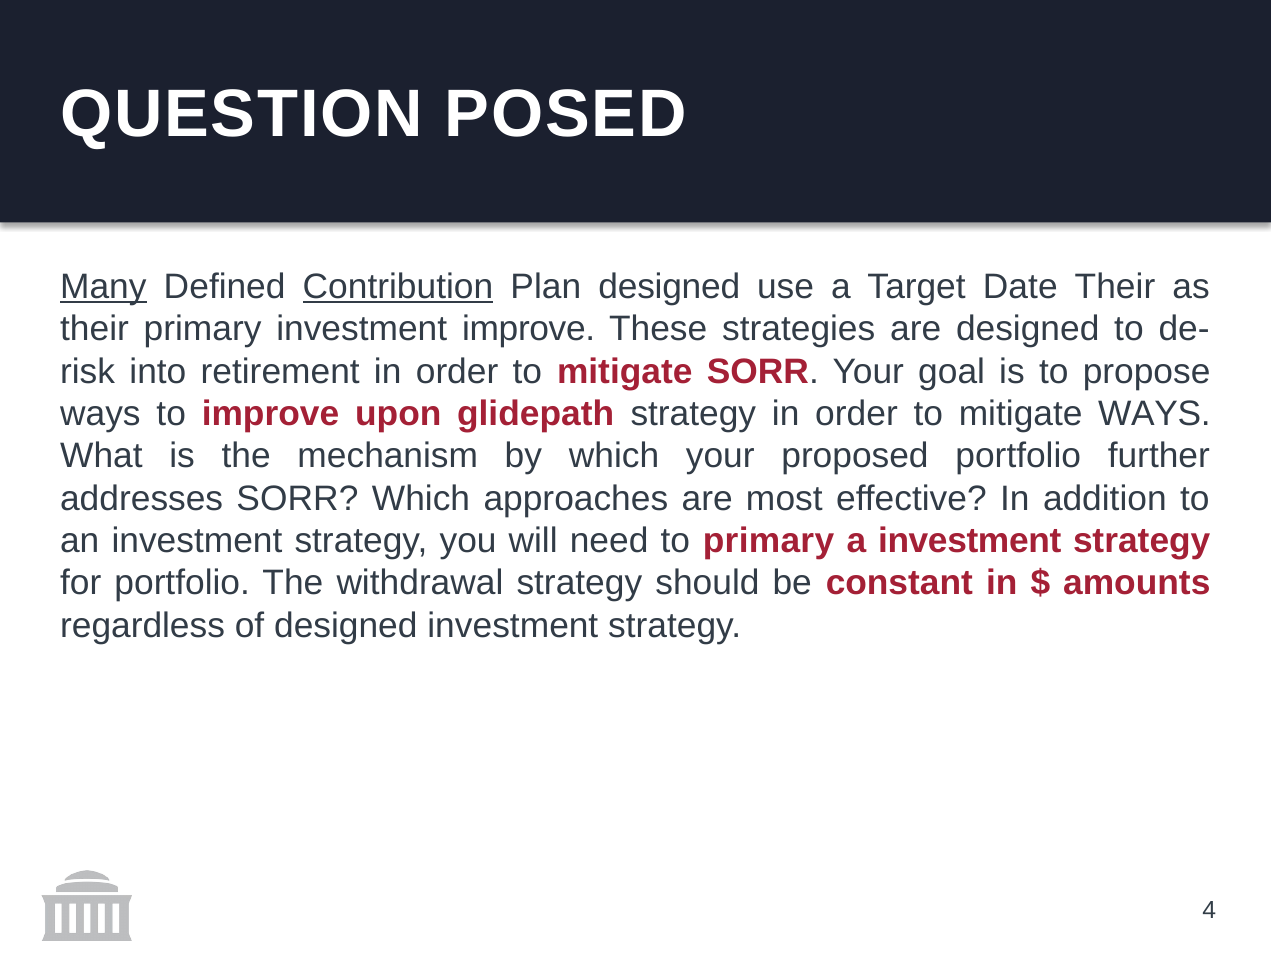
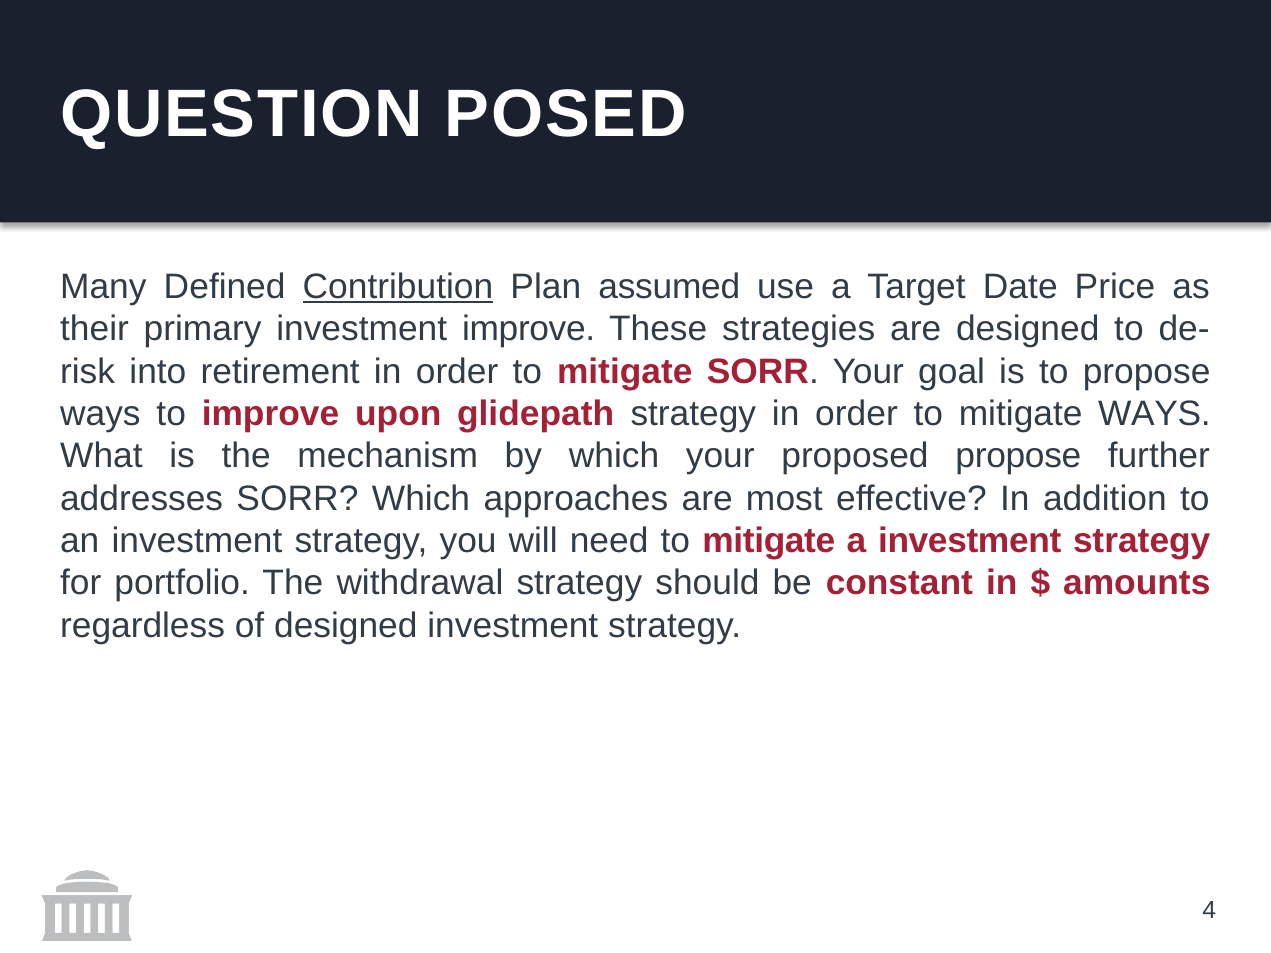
Many underline: present -> none
Plan designed: designed -> assumed
Date Their: Their -> Price
proposed portfolio: portfolio -> propose
need to primary: primary -> mitigate
